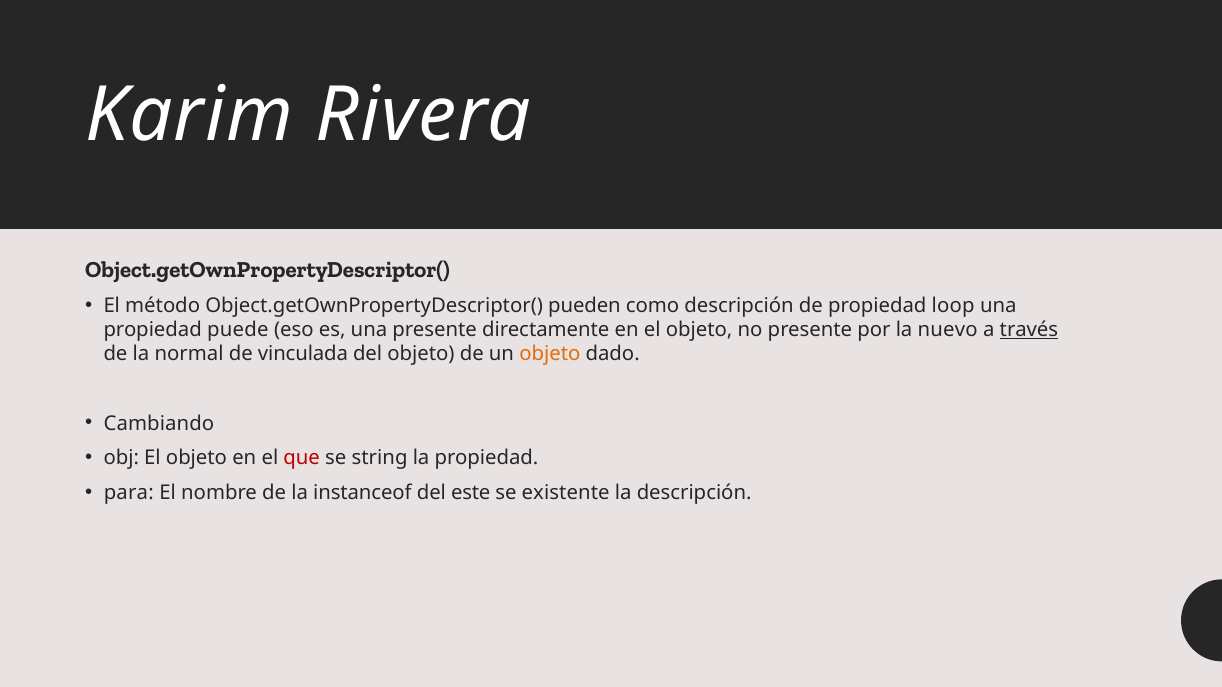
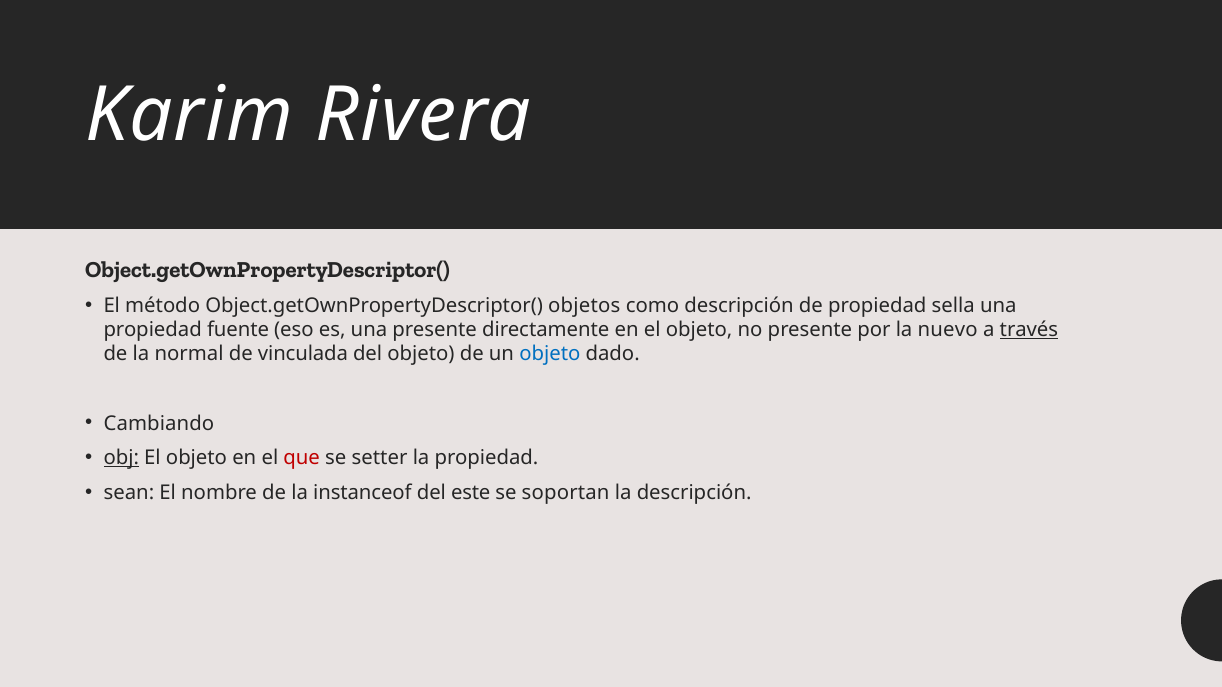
pueden: pueden -> objetos
loop: loop -> sella
puede: puede -> fuente
objeto at (550, 354) colour: orange -> blue
obj underline: none -> present
string: string -> setter
para: para -> sean
existente: existente -> soportan
